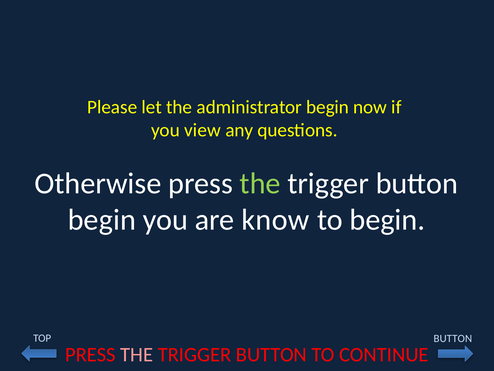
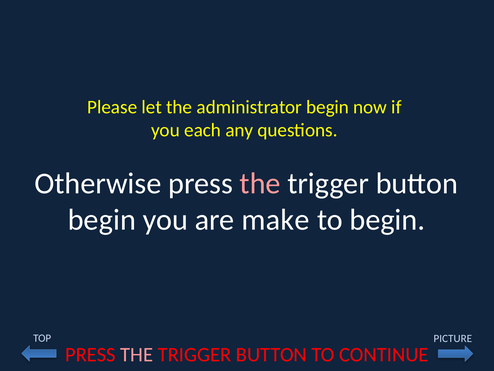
view: view -> each
the at (260, 183) colour: light green -> pink
know: know -> make
TOP BUTTON: BUTTON -> PICTURE
